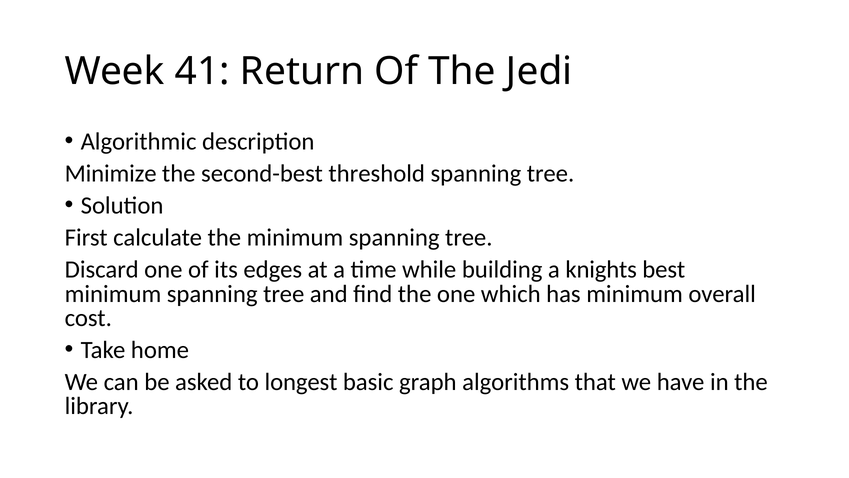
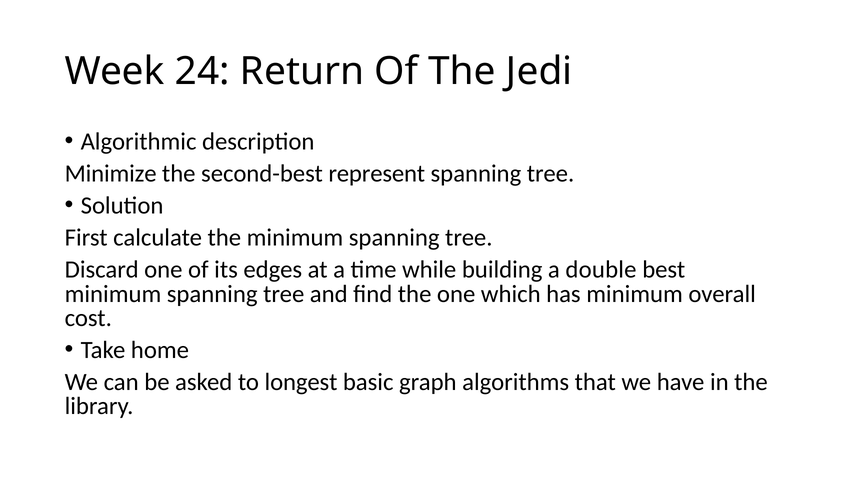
41: 41 -> 24
threshold: threshold -> represent
knights: knights -> double
